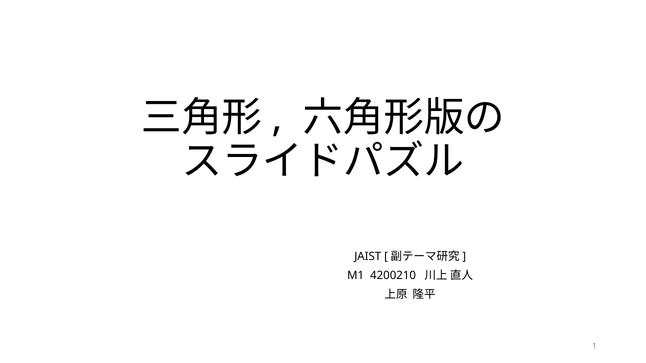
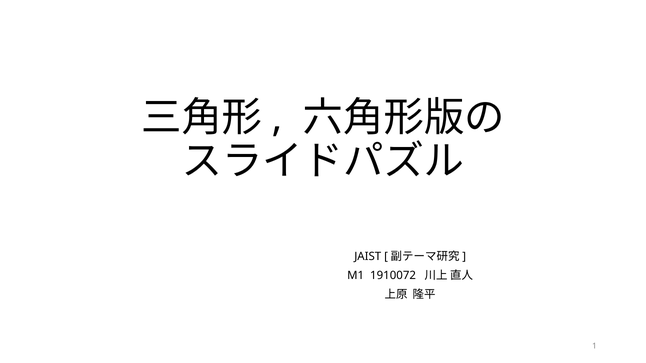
4200210: 4200210 -> 1910072
